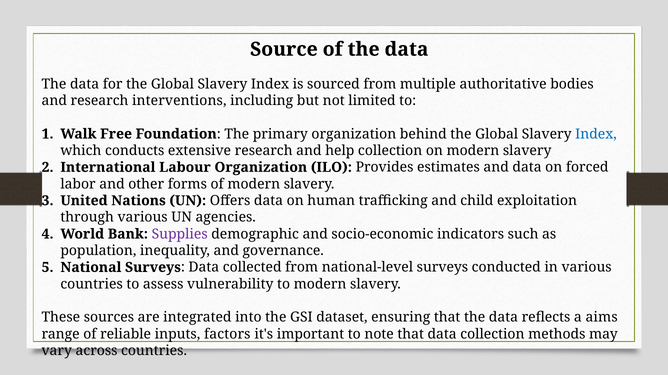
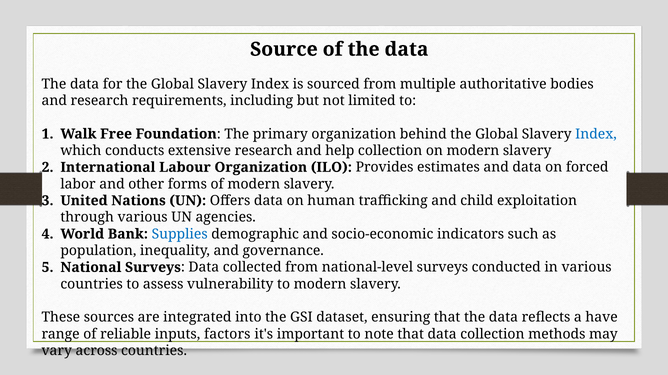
interventions: interventions -> requirements
Supplies colour: purple -> blue
aims: aims -> have
